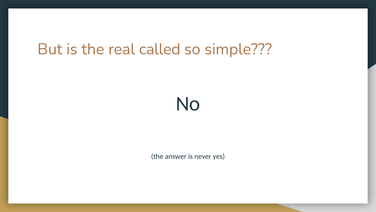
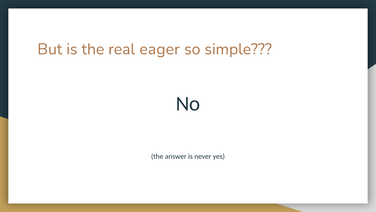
called: called -> eager
